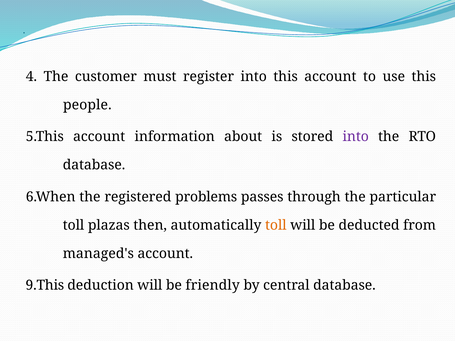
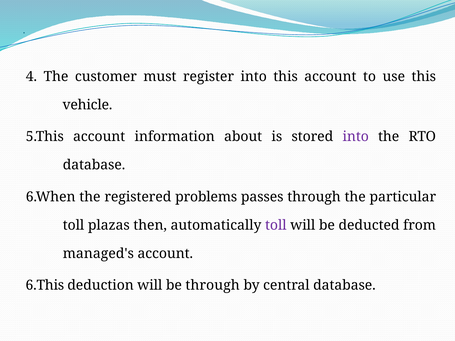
people: people -> vehicle
toll at (276, 225) colour: orange -> purple
9.This: 9.This -> 6.This
be friendly: friendly -> through
